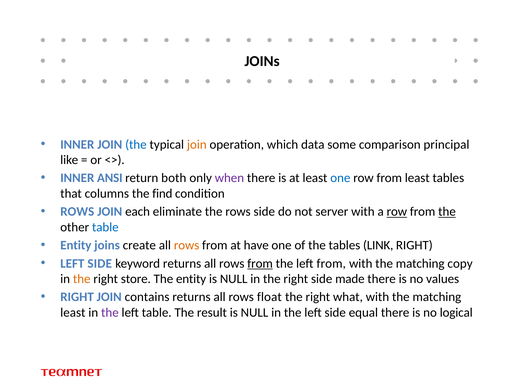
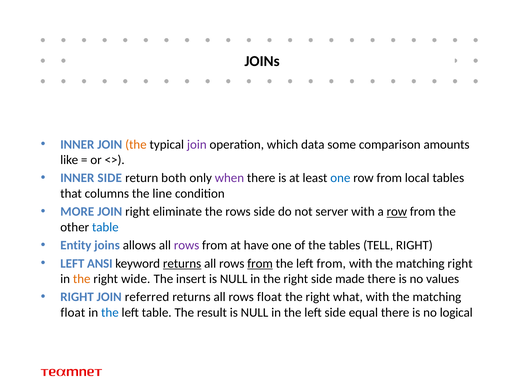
the at (136, 145) colour: blue -> orange
join at (197, 145) colour: orange -> purple
principal: principal -> amounts
INNER ANSI: ANSI -> SIDE
from least: least -> local
find: find -> line
ROWS at (77, 212): ROWS -> MORE
JOIN each: each -> right
the at (447, 212) underline: present -> none
create: create -> allows
rows at (187, 246) colour: orange -> purple
LINK: LINK -> TELL
SIDE at (100, 264): SIDE -> ANSI
returns at (182, 264) underline: none -> present
matching copy: copy -> right
store: store -> wide
The entity: entity -> insert
contains: contains -> referred
least at (73, 313): least -> float
the at (110, 313) colour: purple -> blue
